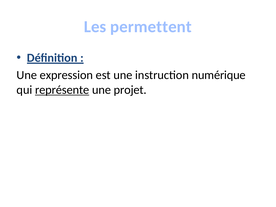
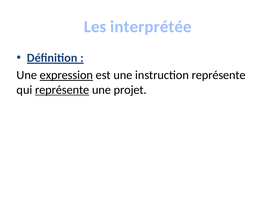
permettent: permettent -> interprétée
expression underline: none -> present
instruction numérique: numérique -> représente
